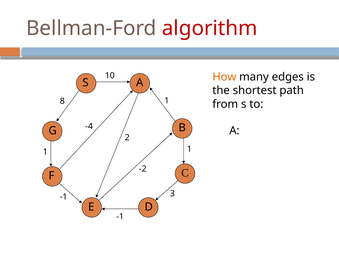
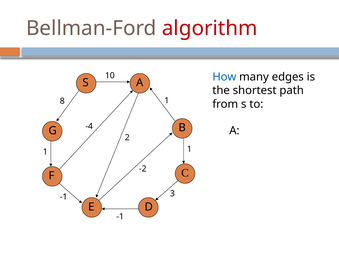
How colour: orange -> blue
